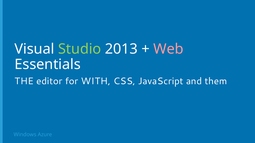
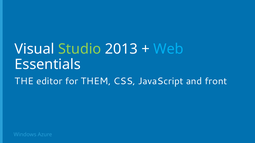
Web colour: pink -> light blue
WITH: WITH -> THEM
them: them -> front
